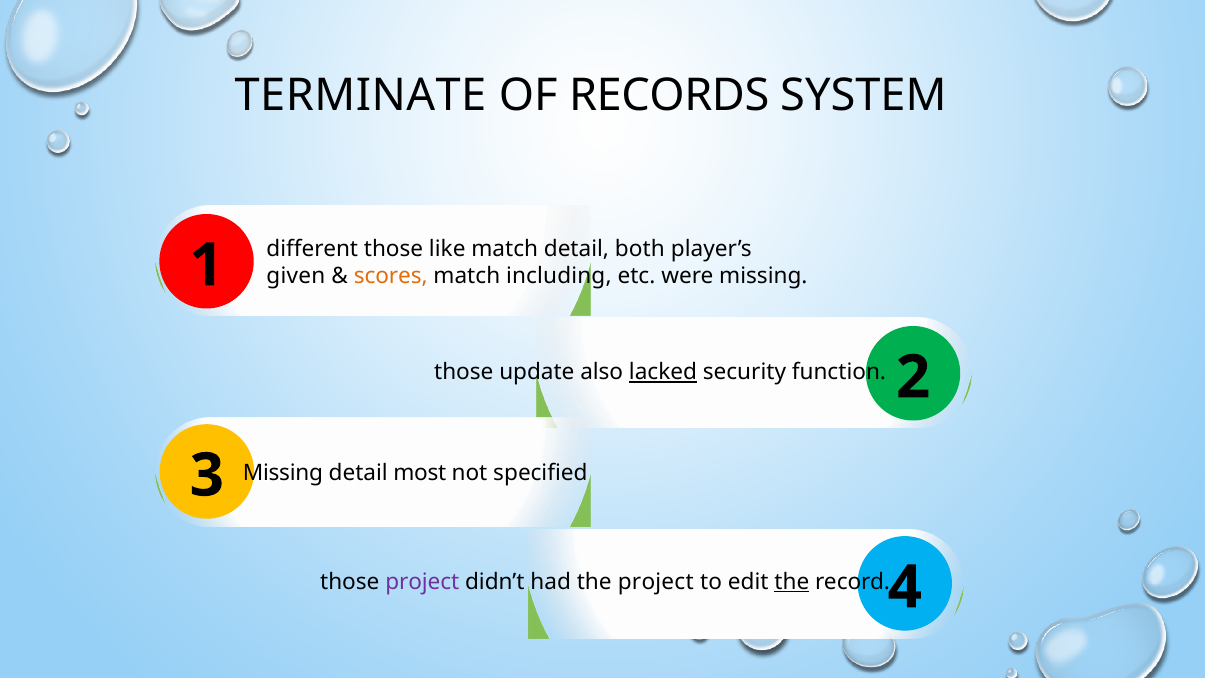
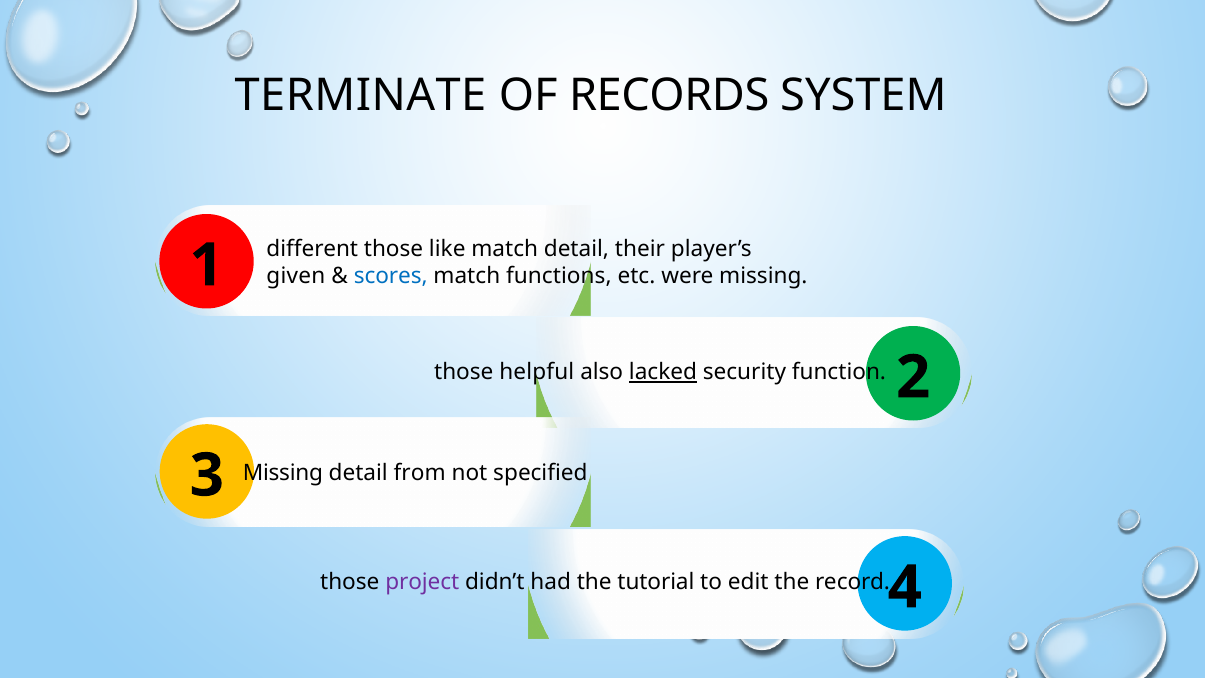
both: both -> their
scores colour: orange -> blue
including: including -> functions
update: update -> helpful
most: most -> from
the project: project -> tutorial
the at (792, 581) underline: present -> none
